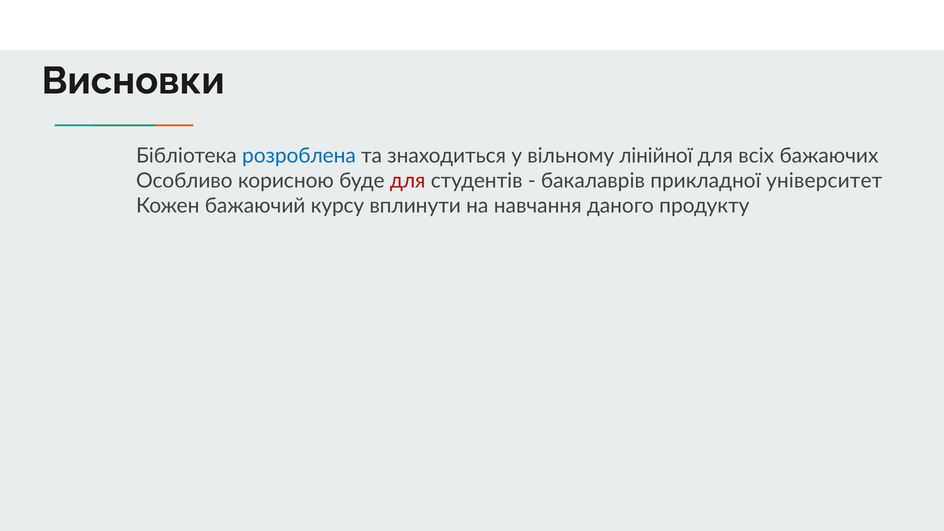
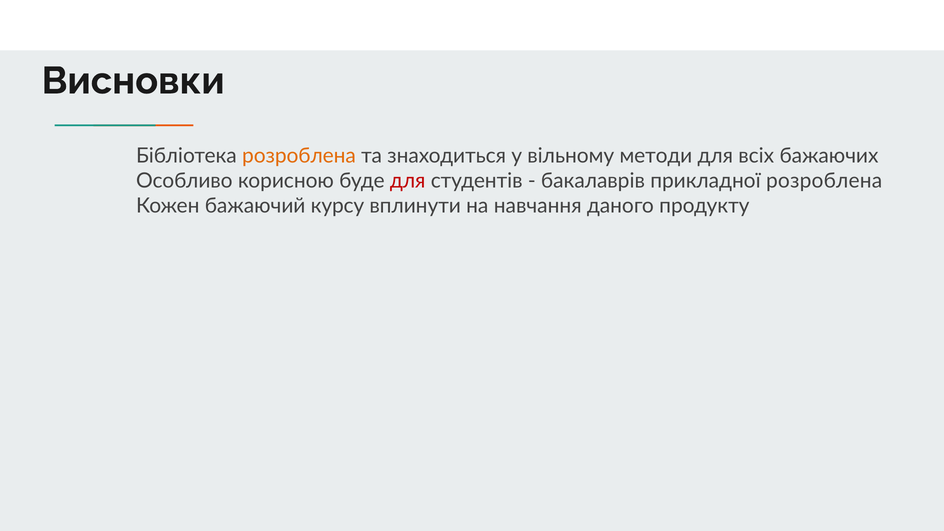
розроблена at (299, 156) colour: blue -> orange
лінійної: лінійної -> методи
прикладної університет: університет -> розроблена
